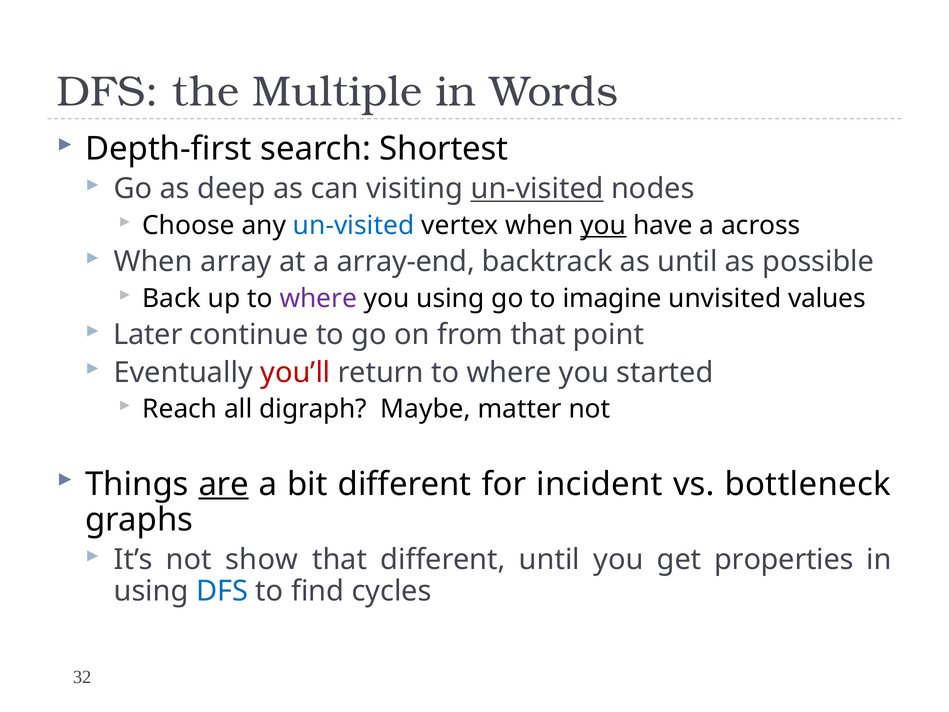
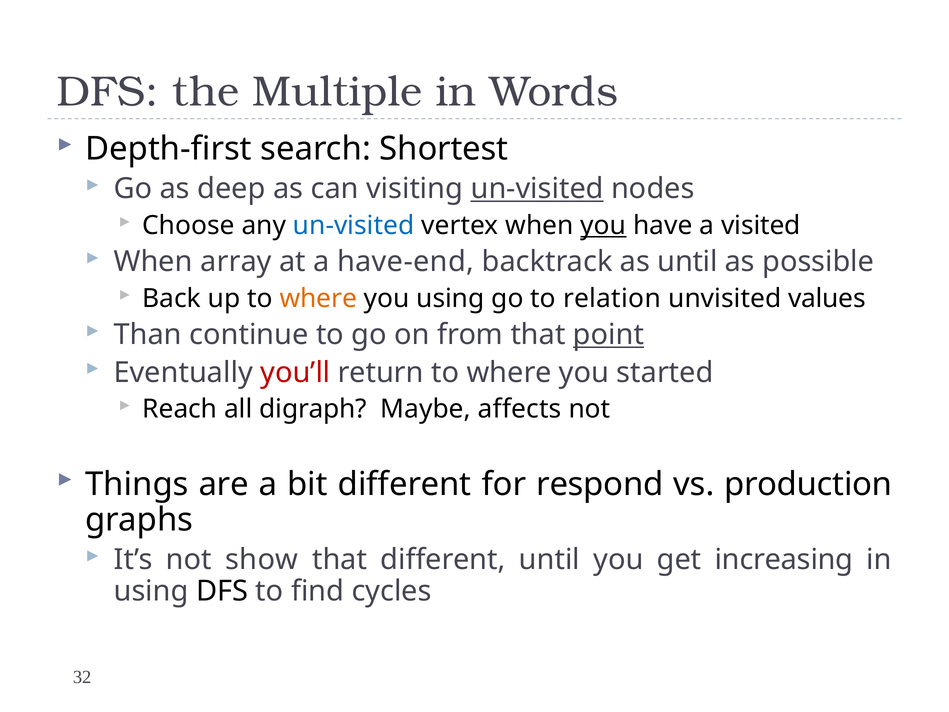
across: across -> visited
array-end: array-end -> have-end
where at (318, 298) colour: purple -> orange
imagine: imagine -> relation
Later: Later -> Than
point underline: none -> present
matter: matter -> affects
are underline: present -> none
incident: incident -> respond
bottleneck: bottleneck -> production
properties: properties -> increasing
DFS at (222, 591) colour: blue -> black
